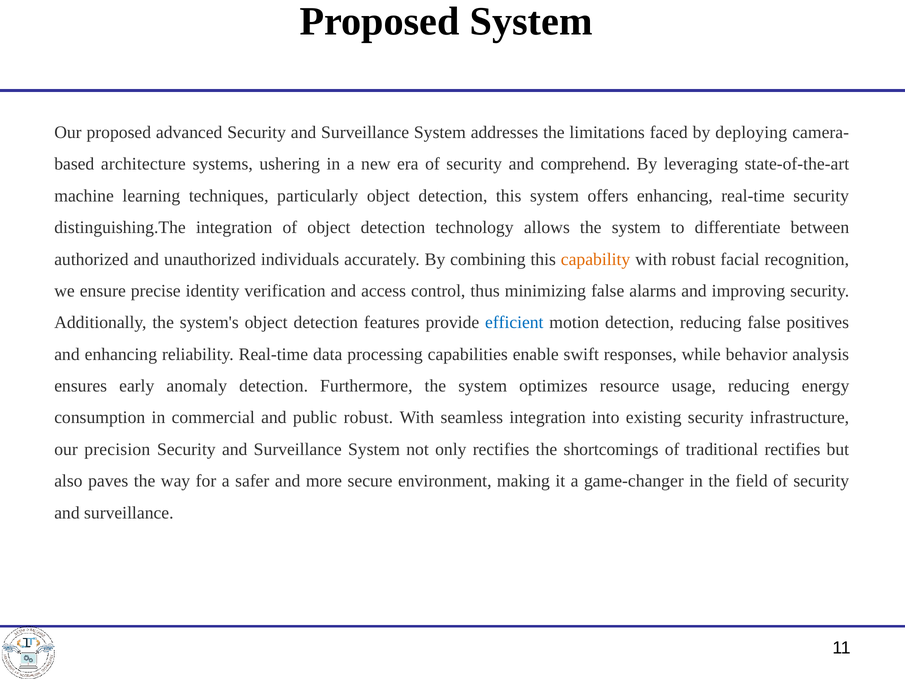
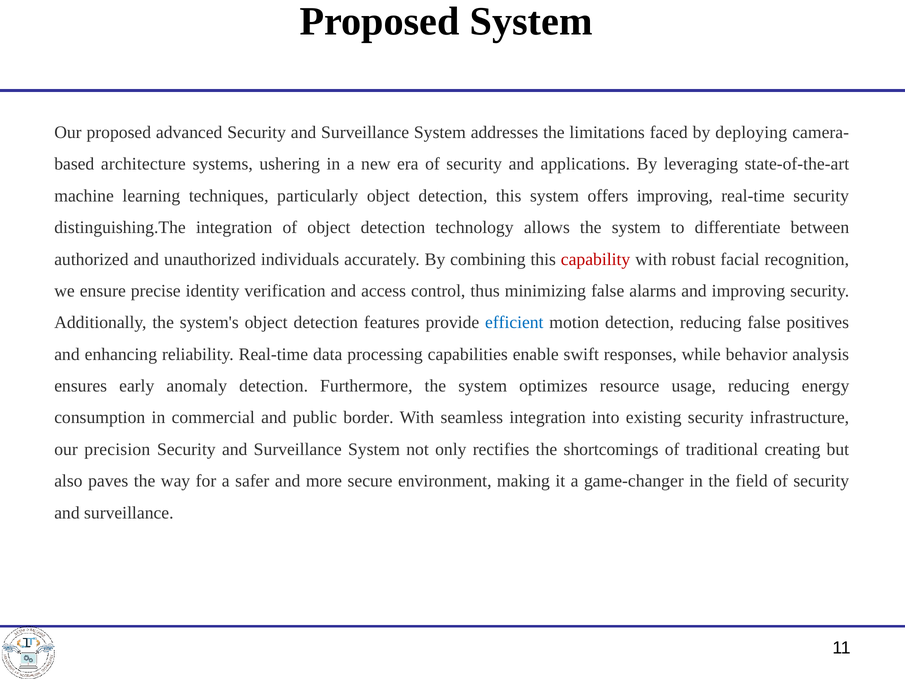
comprehend: comprehend -> applications
offers enhancing: enhancing -> improving
capability colour: orange -> red
public robust: robust -> border
traditional rectifies: rectifies -> creating
